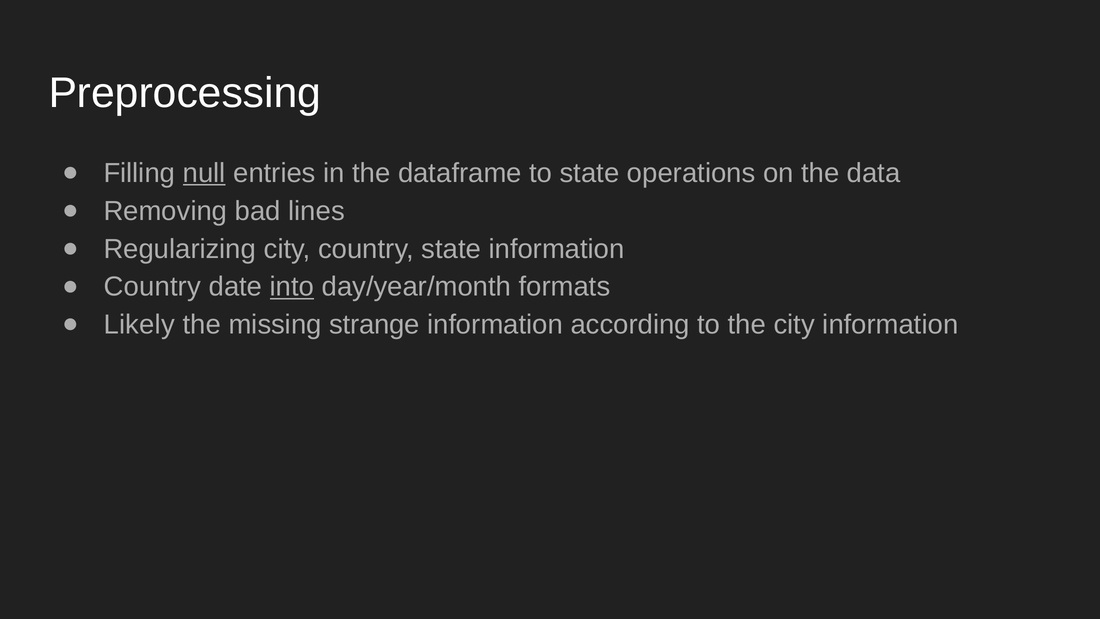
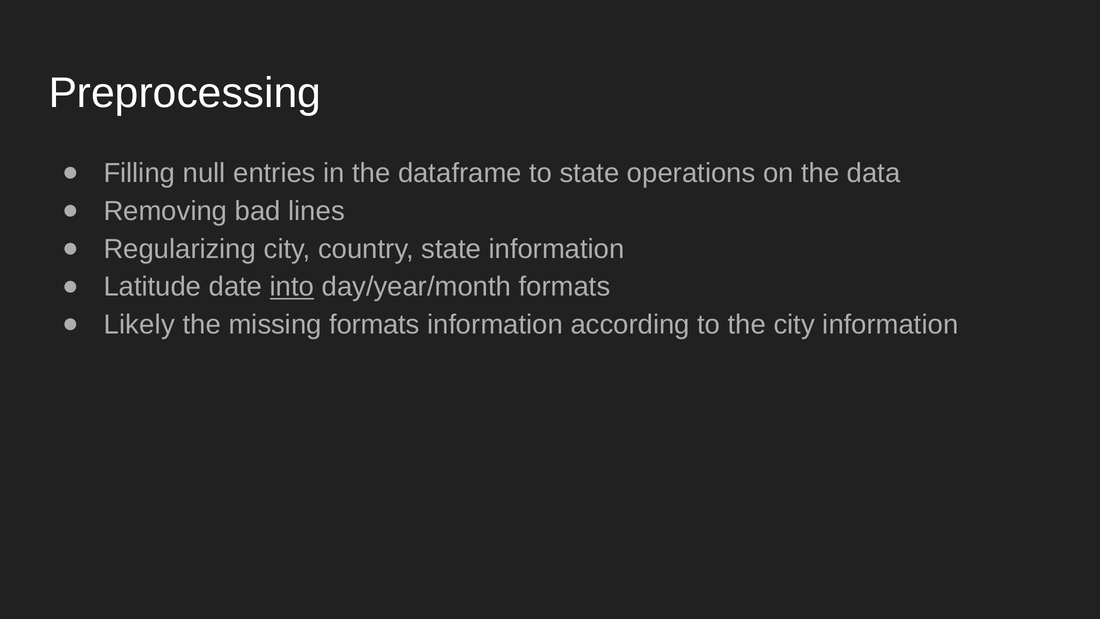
null underline: present -> none
Country at (152, 287): Country -> Latitude
missing strange: strange -> formats
